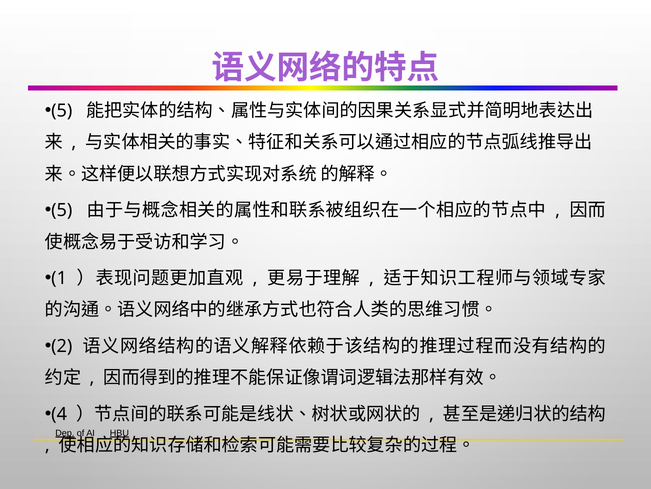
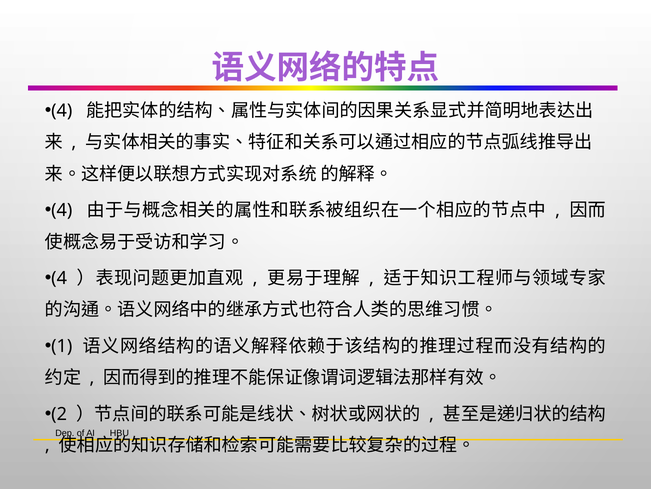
5 at (62, 111): 5 -> 4
5 at (62, 210): 5 -> 4
1 at (59, 278): 1 -> 4
2: 2 -> 1
4: 4 -> 2
Dep underline: present -> none
HBU underline: present -> none
